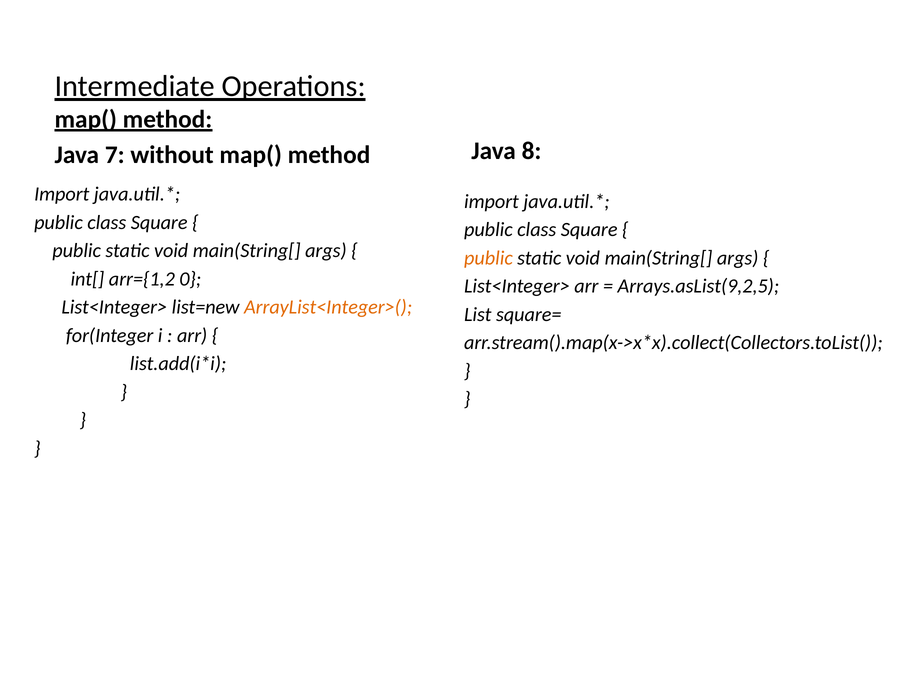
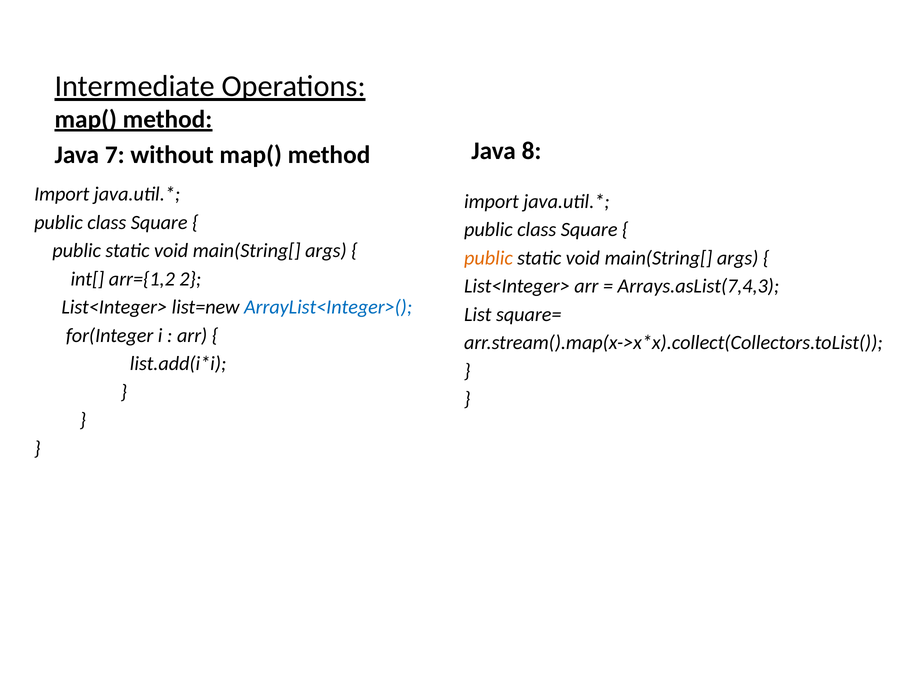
0: 0 -> 2
Arrays.asList(9,2,5: Arrays.asList(9,2,5 -> Arrays.asList(7,4,3
ArrayList<Integer>( colour: orange -> blue
